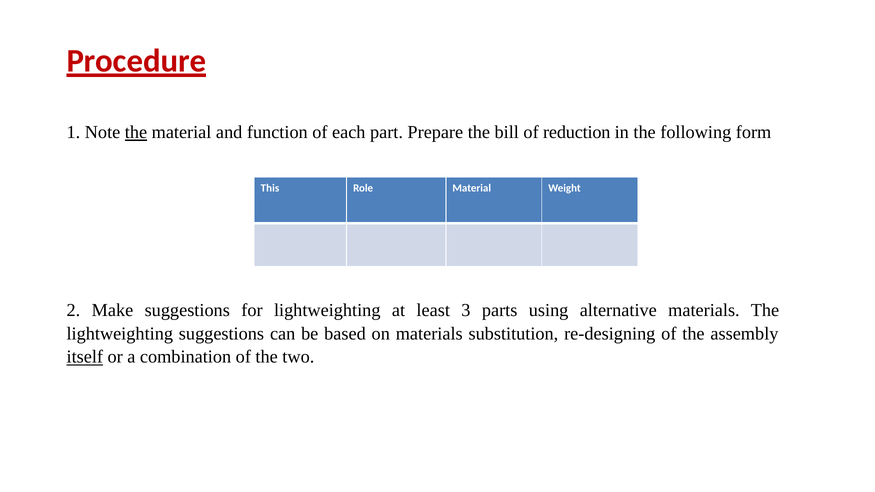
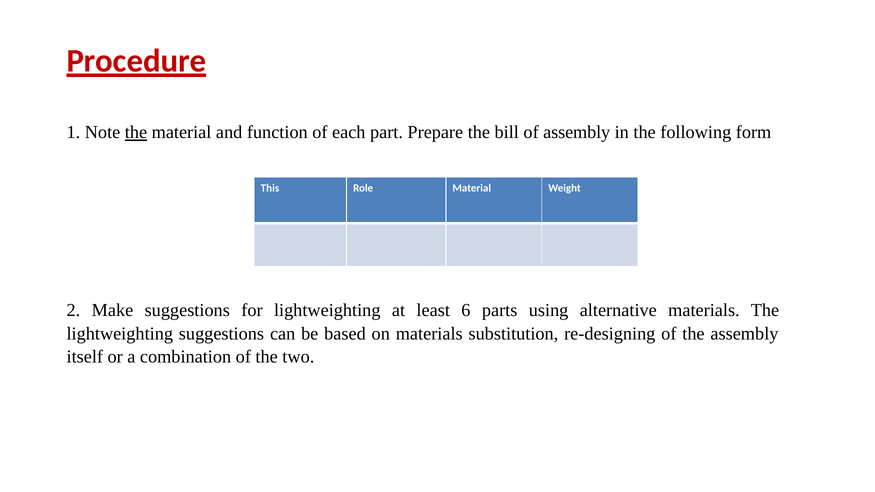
of reduction: reduction -> assembly
3: 3 -> 6
itself underline: present -> none
